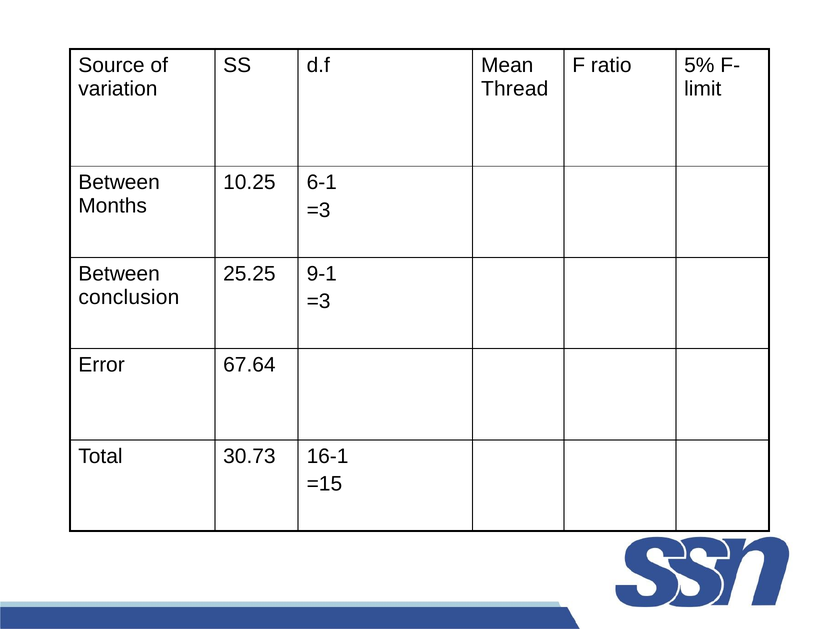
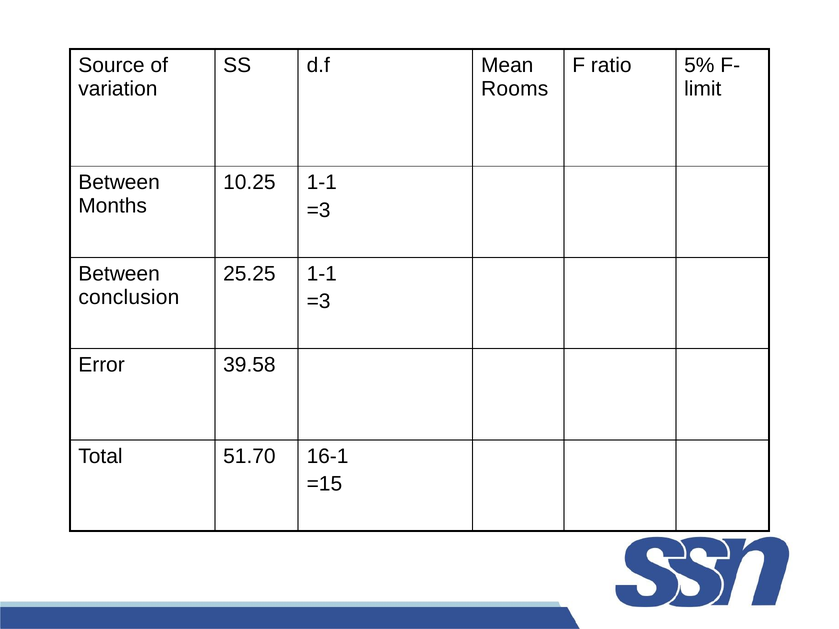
Thread: Thread -> Rooms
10.25 6-1: 6-1 -> 1-1
25.25 9-1: 9-1 -> 1-1
67.64: 67.64 -> 39.58
30.73: 30.73 -> 51.70
